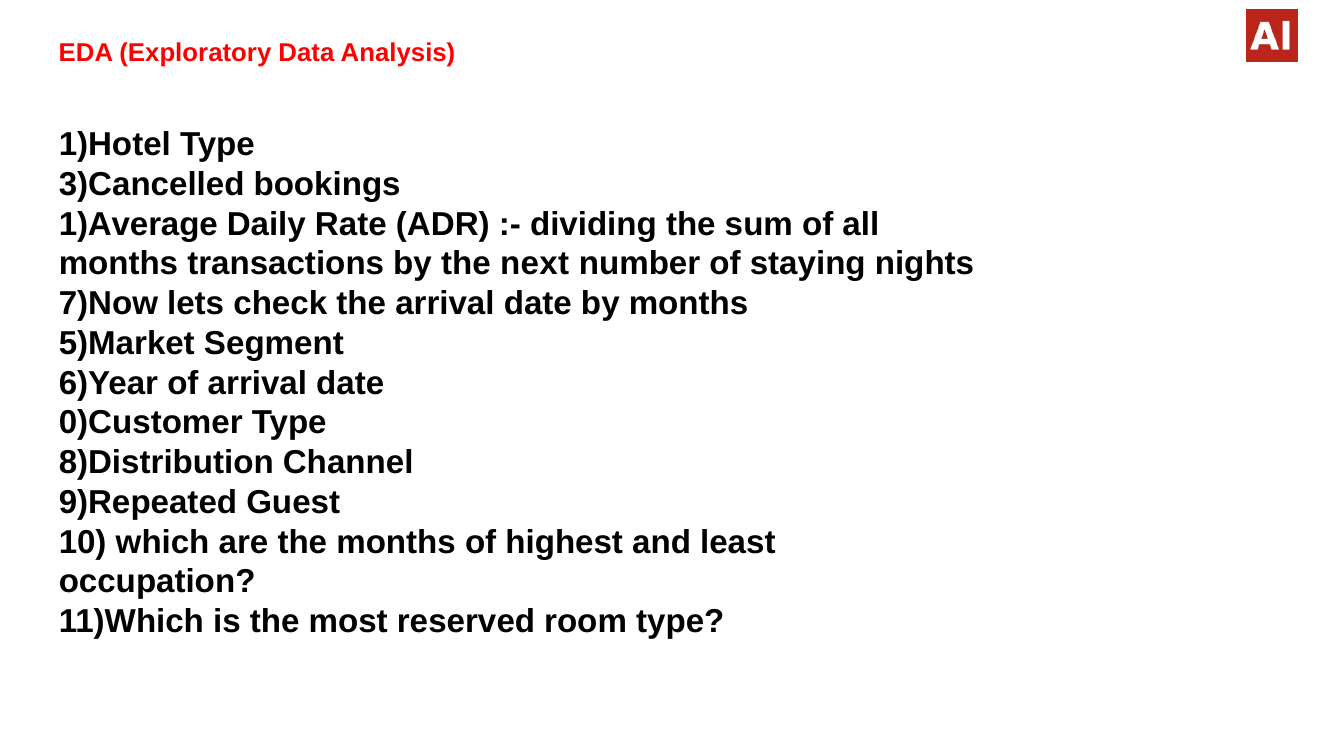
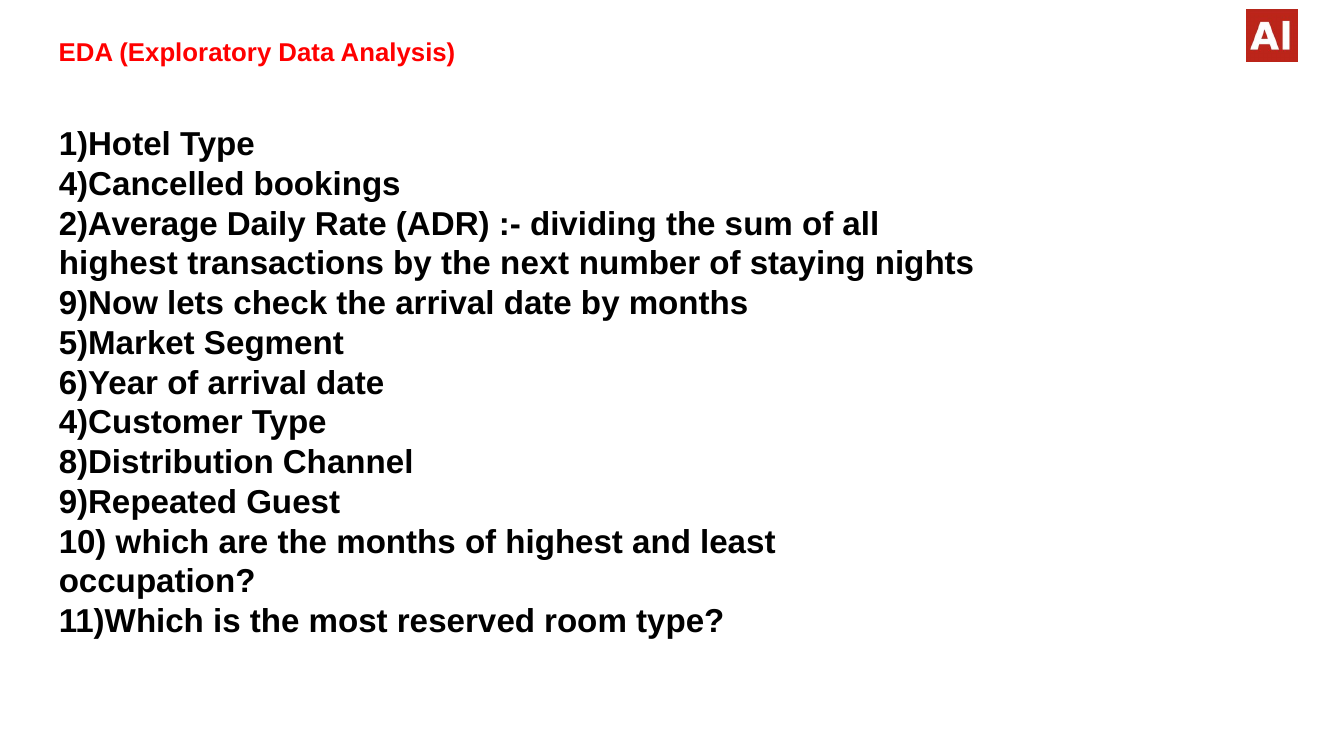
3)Cancelled: 3)Cancelled -> 4)Cancelled
1)Average: 1)Average -> 2)Average
months at (118, 264): months -> highest
7)Now: 7)Now -> 9)Now
0)Customer: 0)Customer -> 4)Customer
